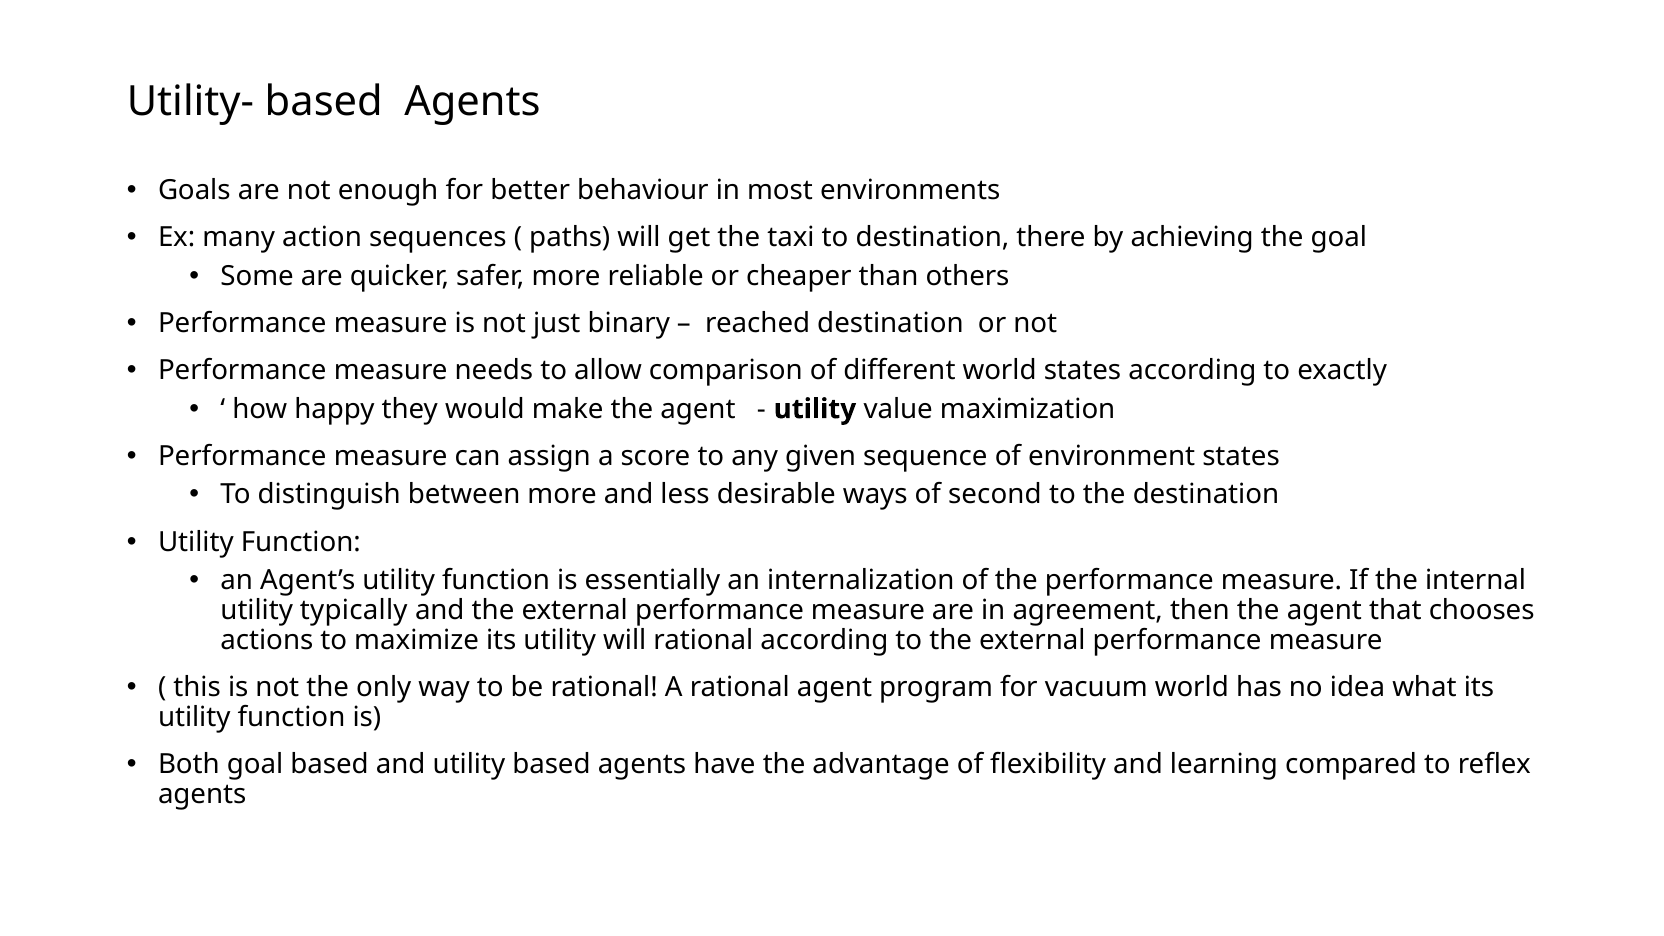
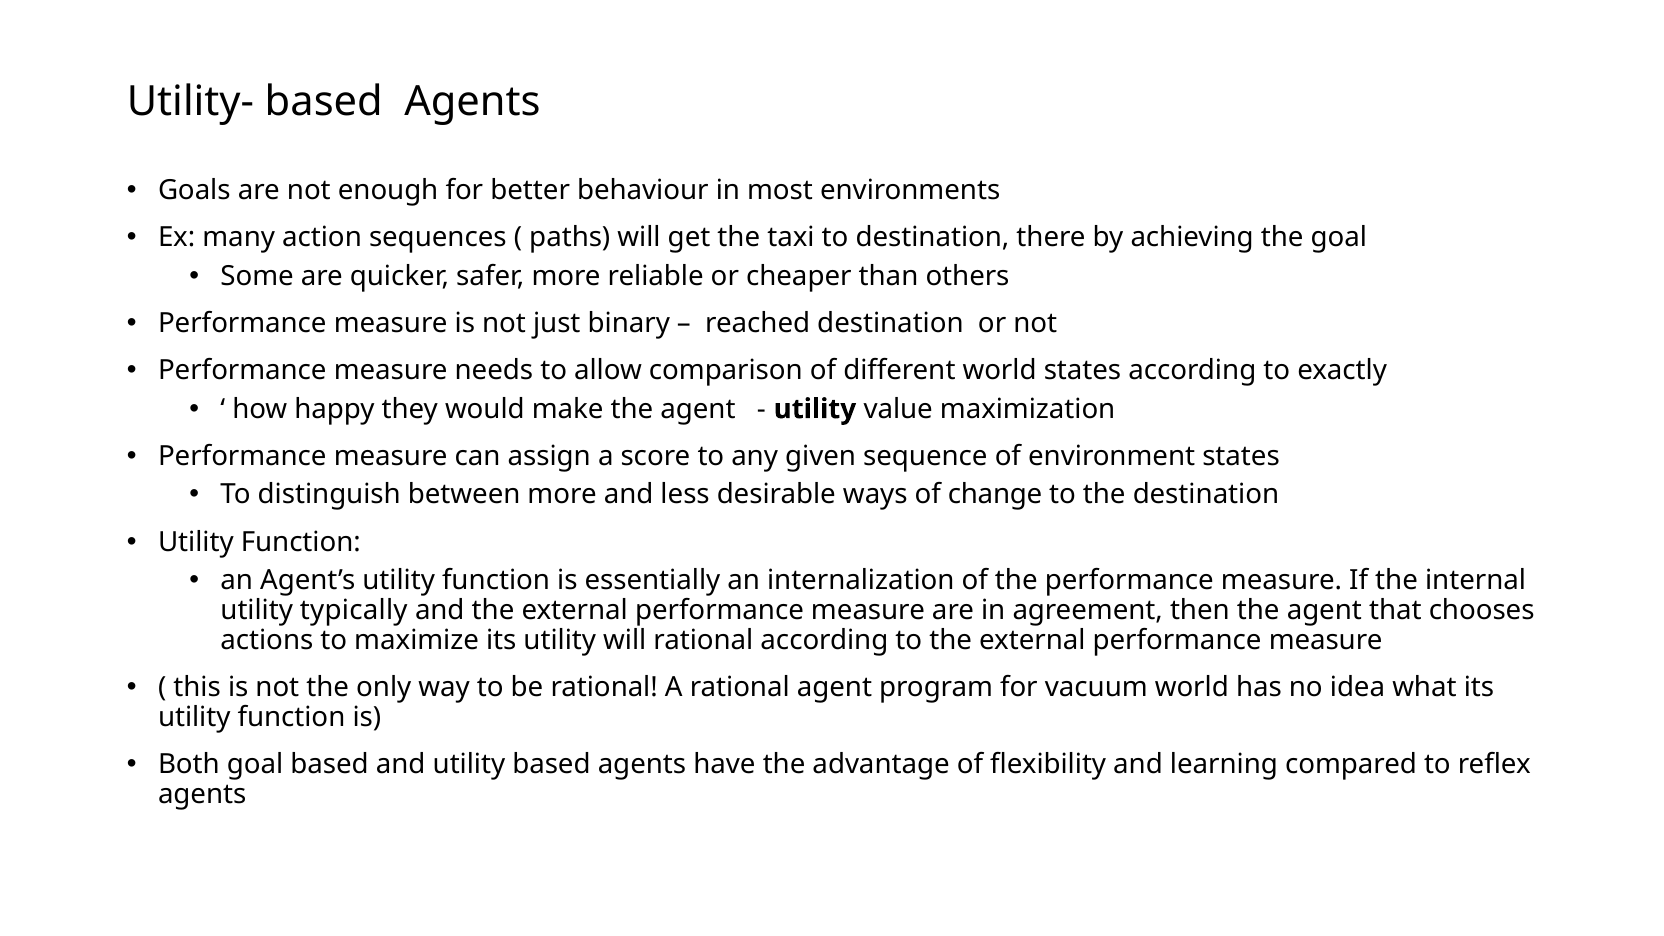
second: second -> change
